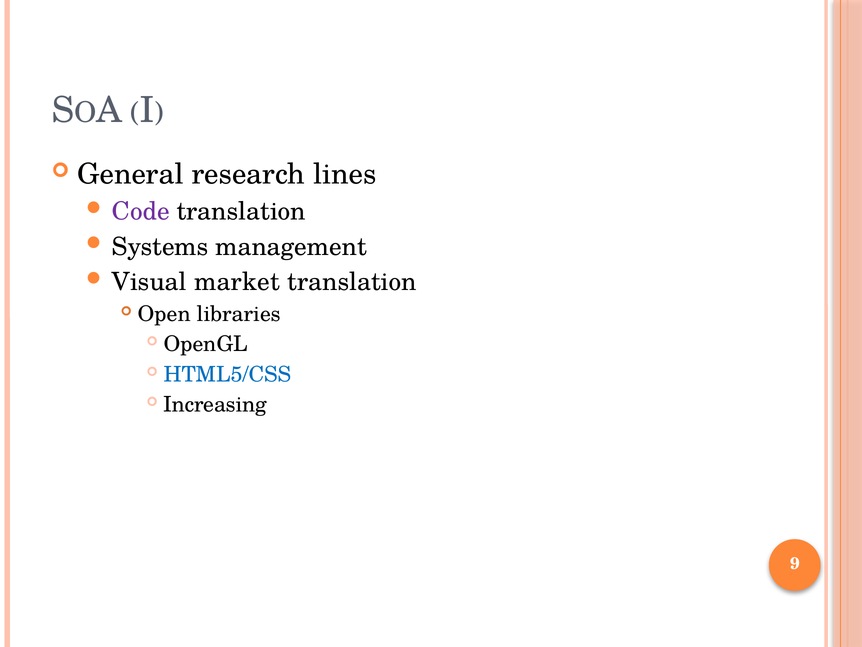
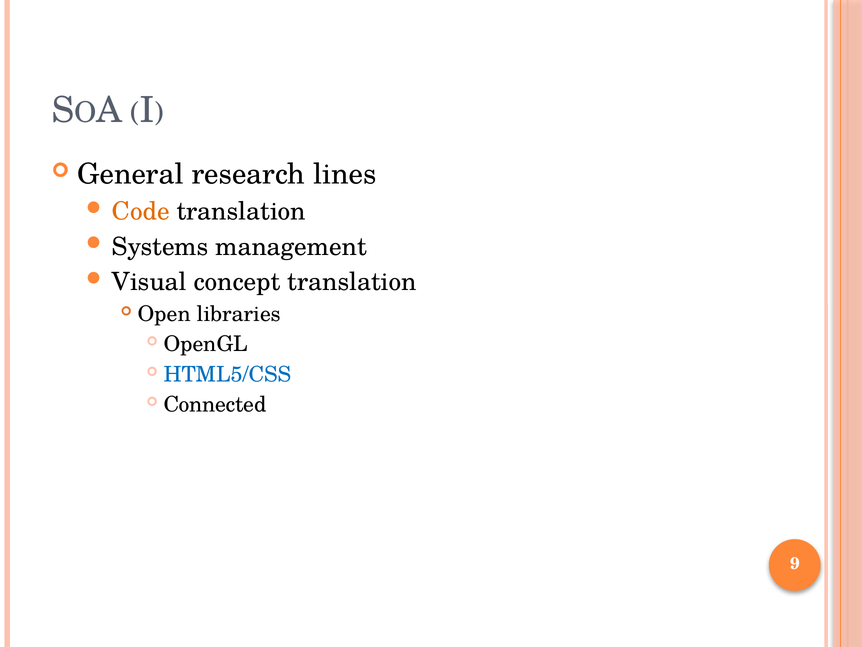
Code colour: purple -> orange
market: market -> concept
Increasing: Increasing -> Connected
